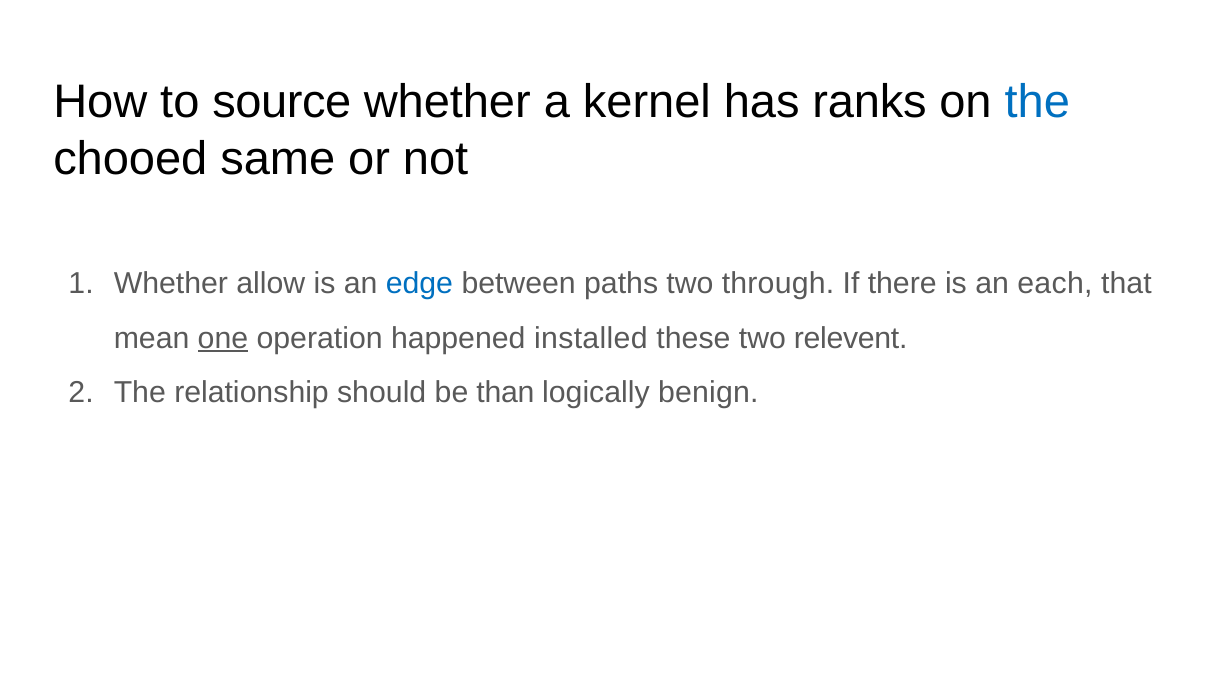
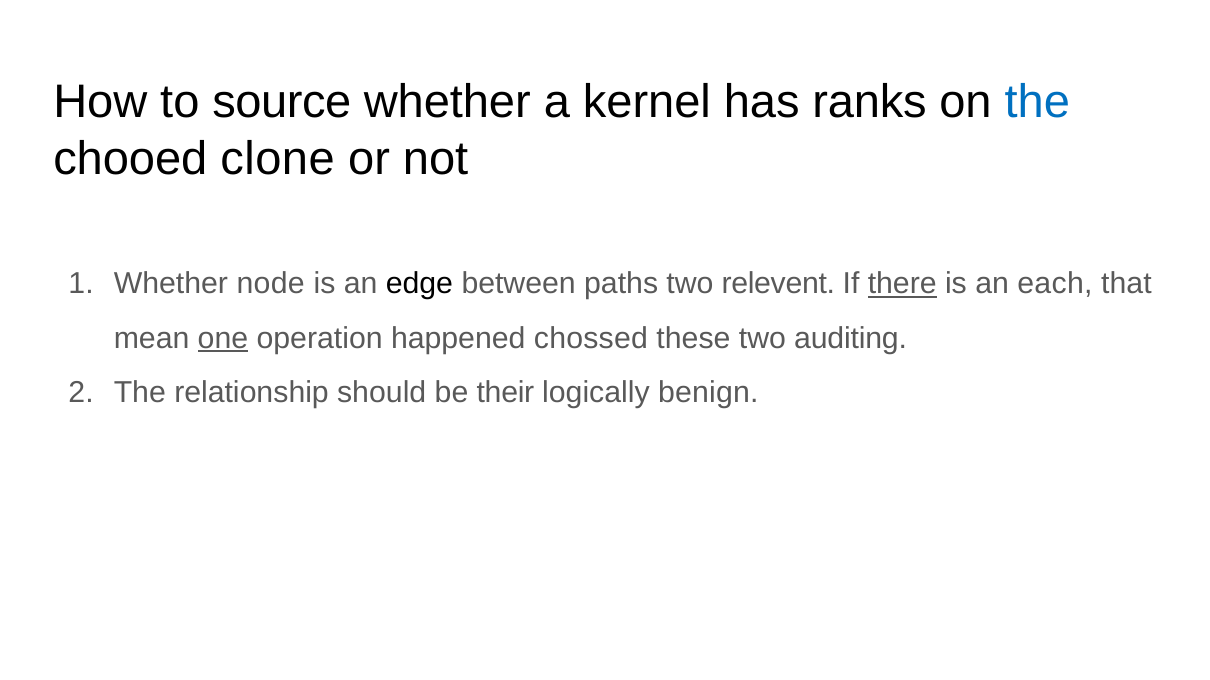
same: same -> clone
allow: allow -> node
edge colour: blue -> black
through: through -> relevent
there underline: none -> present
installed: installed -> chossed
relevent: relevent -> auditing
than: than -> their
